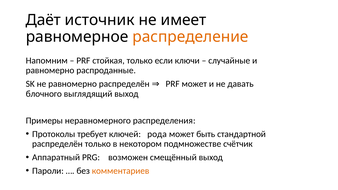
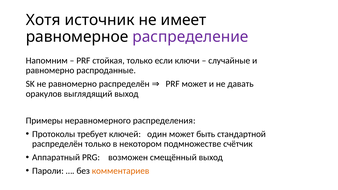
Даёт: Даёт -> Хотя
распределение colour: orange -> purple
блочного: блочного -> оракулов
рода: рода -> один
